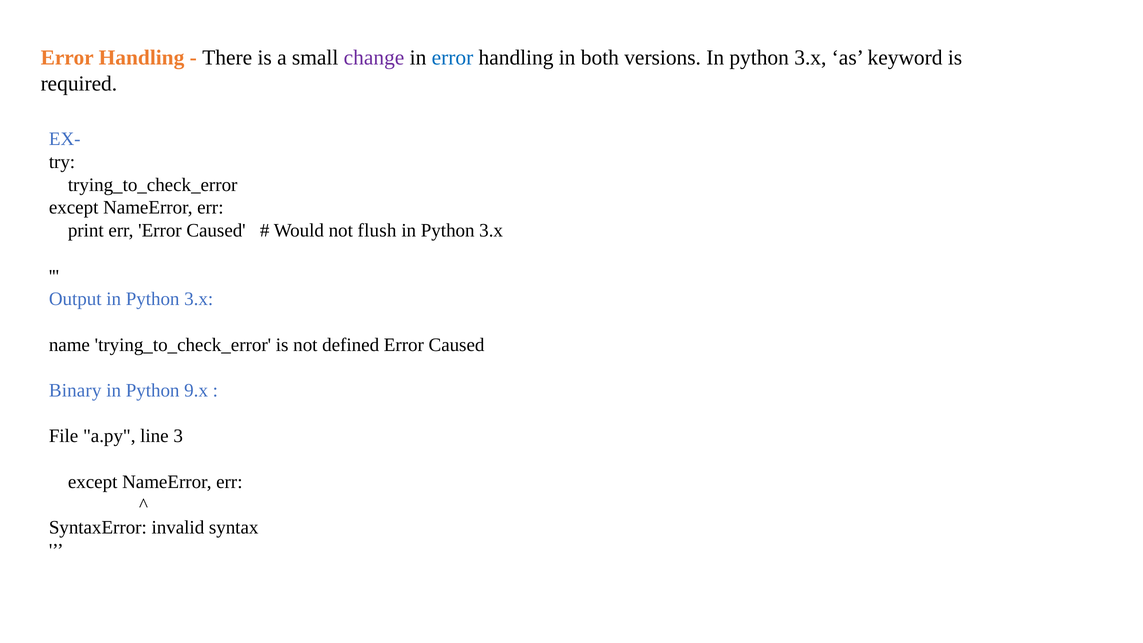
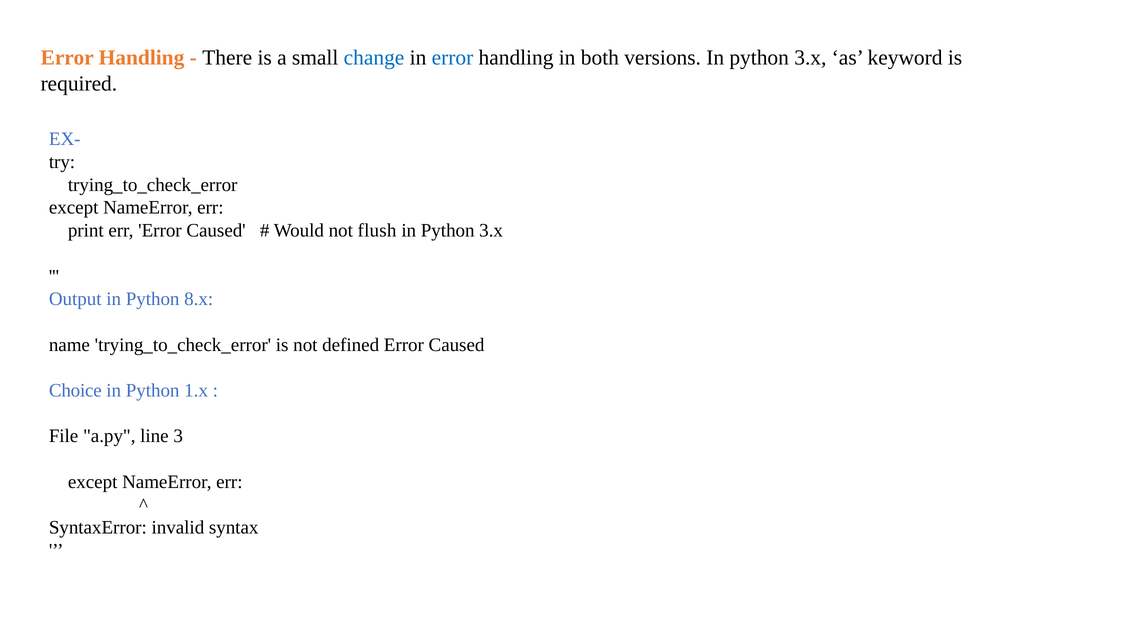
change colour: purple -> blue
Output in Python 3.x: 3.x -> 8.x
Binary: Binary -> Choice
9.x: 9.x -> 1.x
